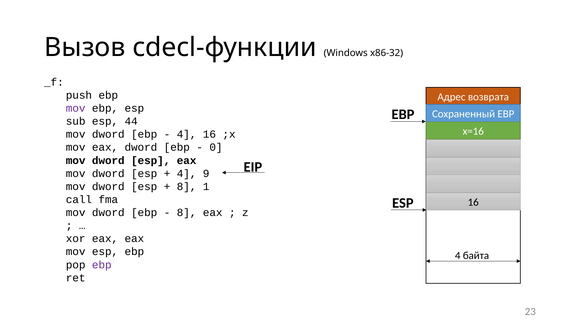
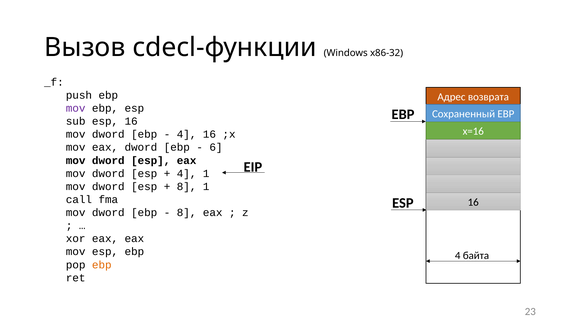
esp 44: 44 -> 16
0: 0 -> 6
4 9: 9 -> 1
ebp at (102, 265) colour: purple -> orange
